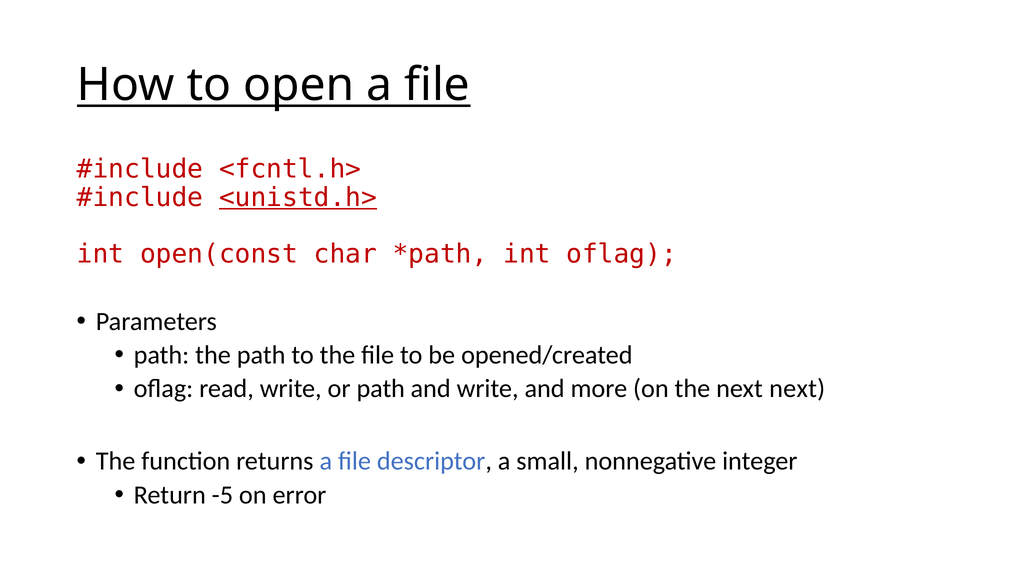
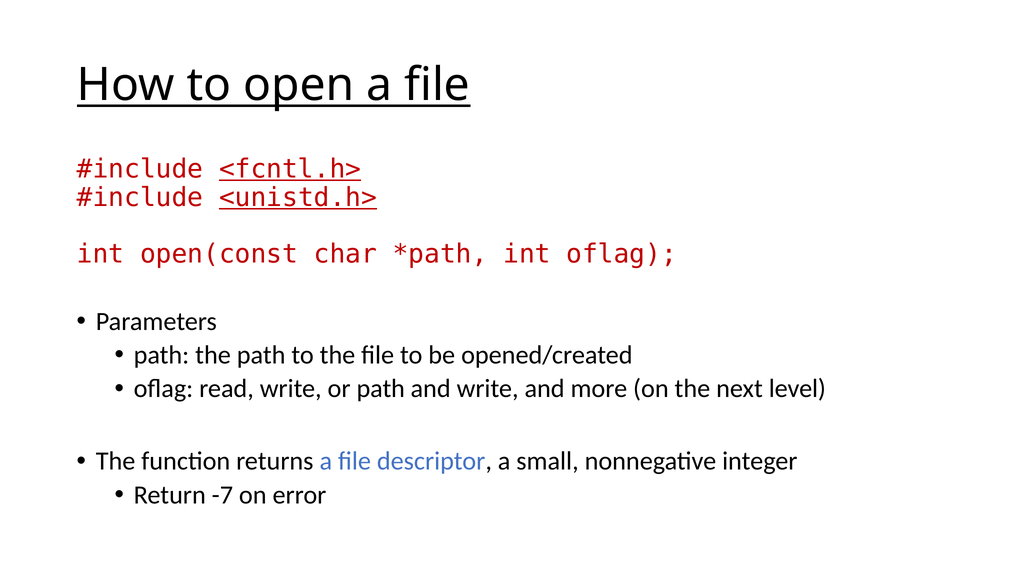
<fcntl.h> underline: none -> present
next next: next -> level
-5: -5 -> -7
